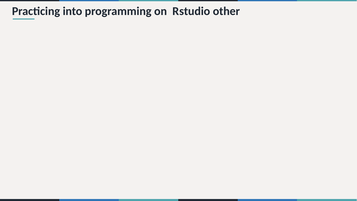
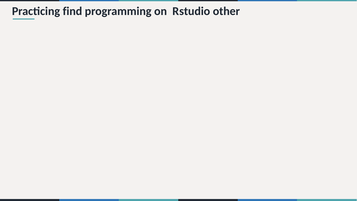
into: into -> find
